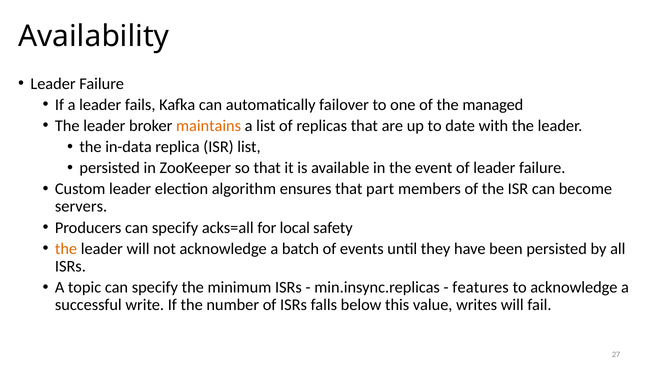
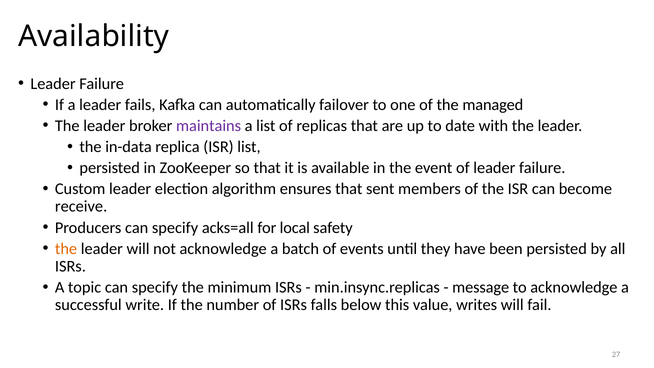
maintains colour: orange -> purple
part: part -> sent
servers: servers -> receive
features: features -> message
